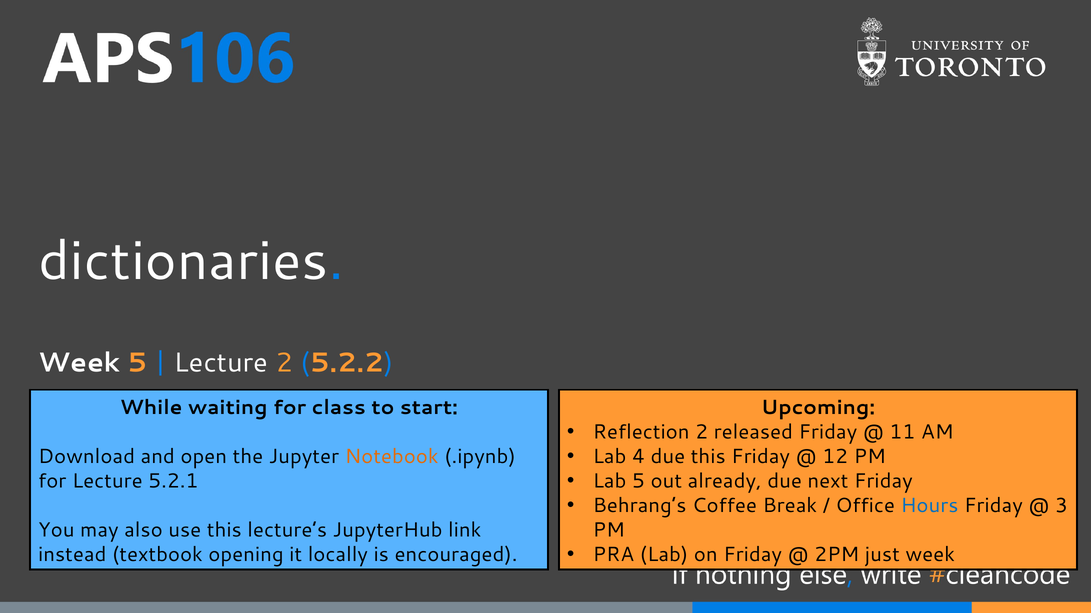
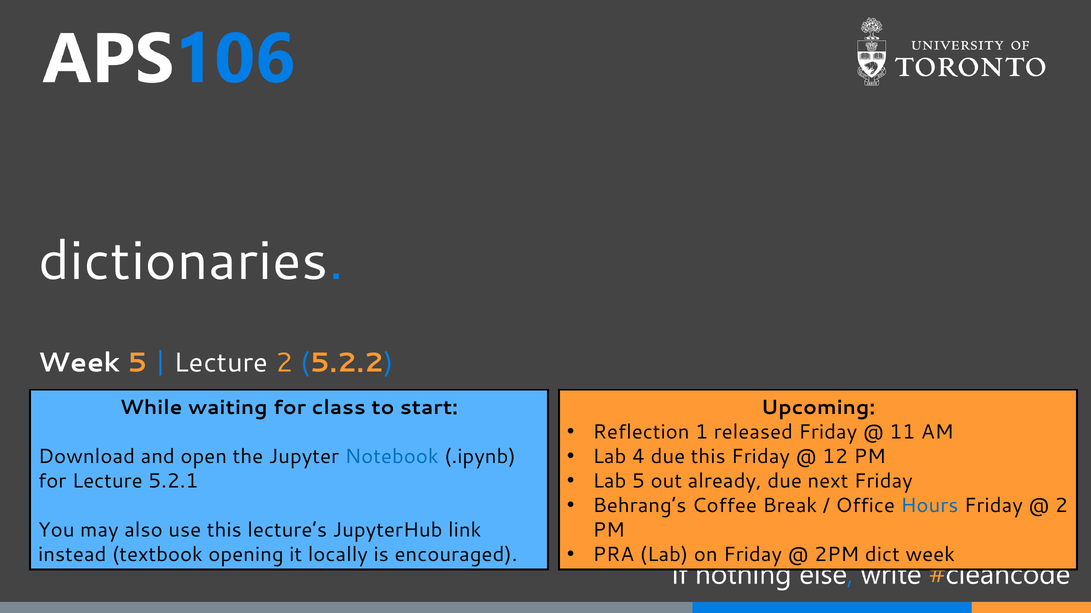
Reflection 2: 2 -> 1
Notebook colour: orange -> blue
3 at (1061, 506): 3 -> 2
just: just -> dict
